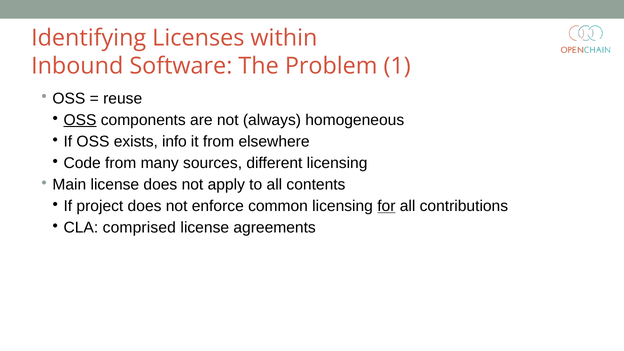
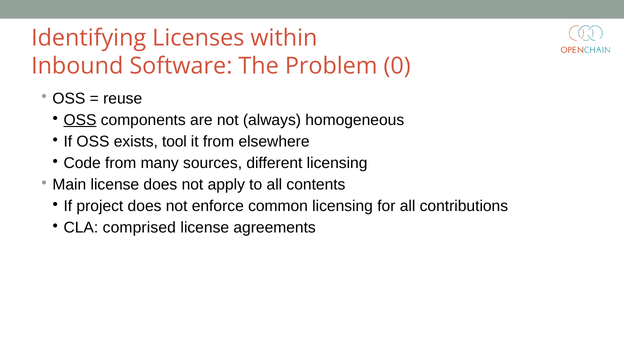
1: 1 -> 0
info: info -> tool
for underline: present -> none
